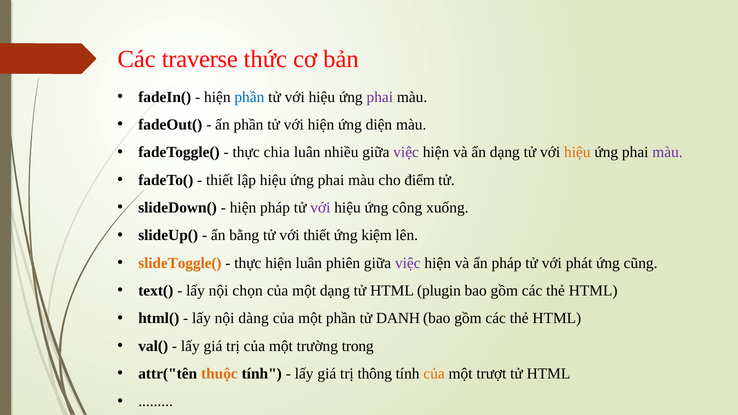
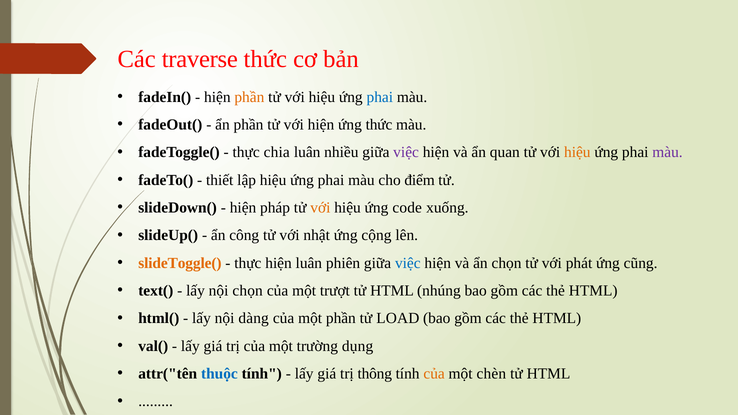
phần at (249, 97) colour: blue -> orange
phai at (380, 97) colour: purple -> blue
ứng diện: diện -> thức
ẩn dạng: dạng -> quan
với at (320, 208) colour: purple -> orange
công: công -> code
bằng: bằng -> công
với thiết: thiết -> nhật
kiệm: kiệm -> cộng
việc at (408, 263) colour: purple -> blue
ẩn pháp: pháp -> chọn
một dạng: dạng -> trượt
plugin: plugin -> nhúng
DANH: DANH -> LOAD
trong: trong -> dụng
thuộc colour: orange -> blue
trượt: trượt -> chèn
